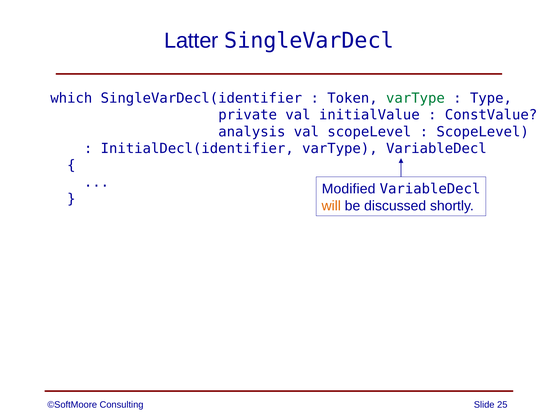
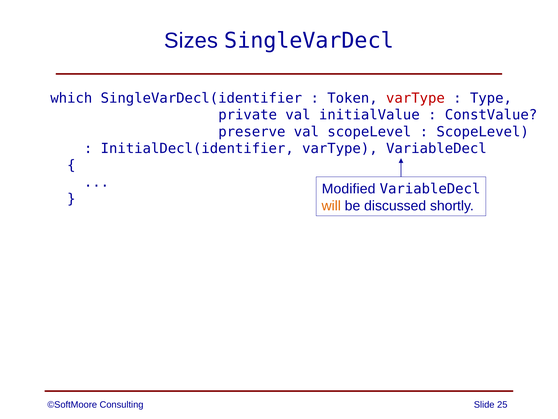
Latter: Latter -> Sizes
varType at (415, 98) colour: green -> red
analysis: analysis -> preserve
